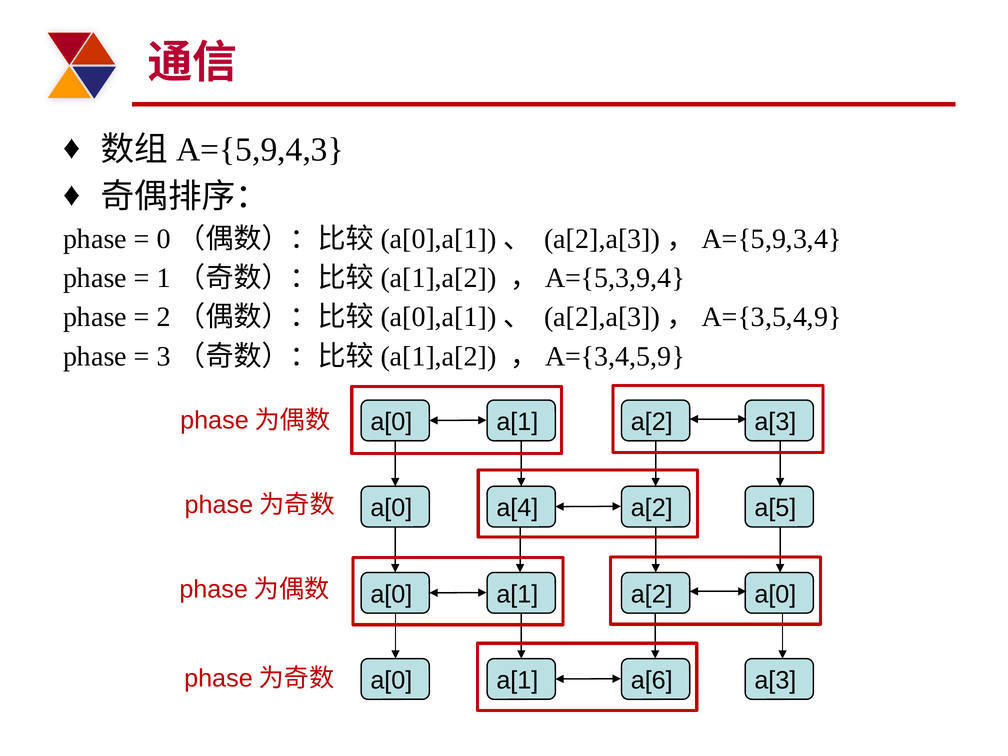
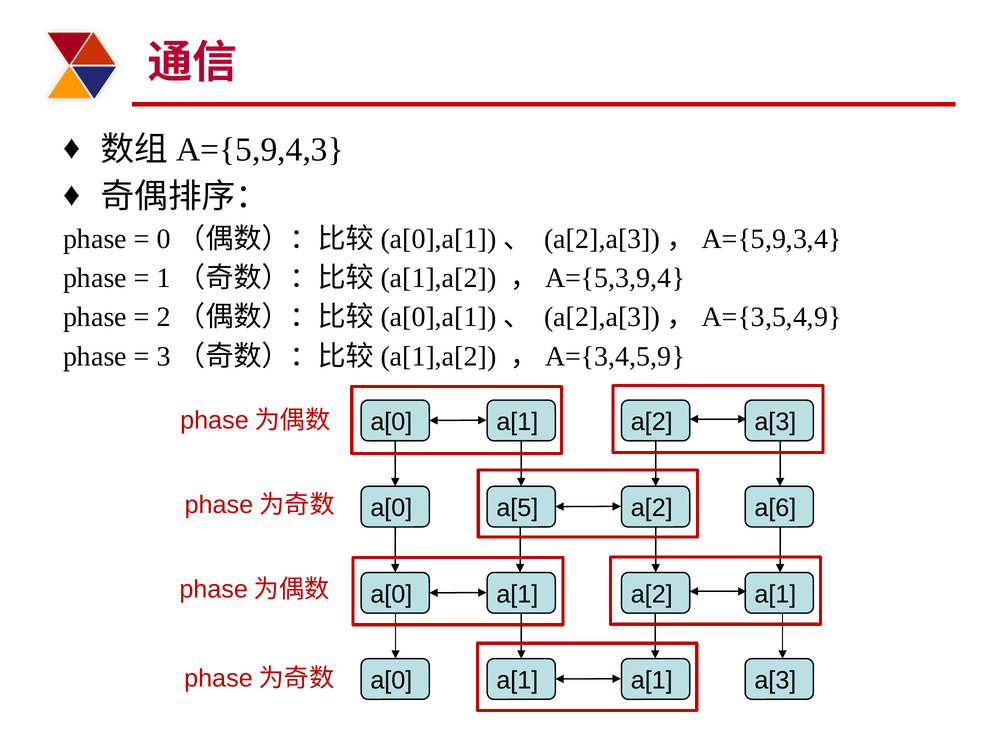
a[4: a[4 -> a[5
a[5: a[5 -> a[6
a[2 a[0: a[0 -> a[1
a[1 a[6: a[6 -> a[1
